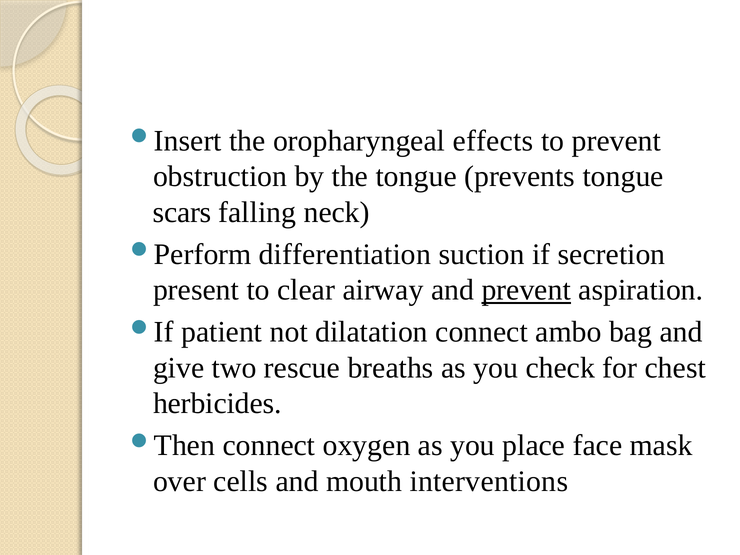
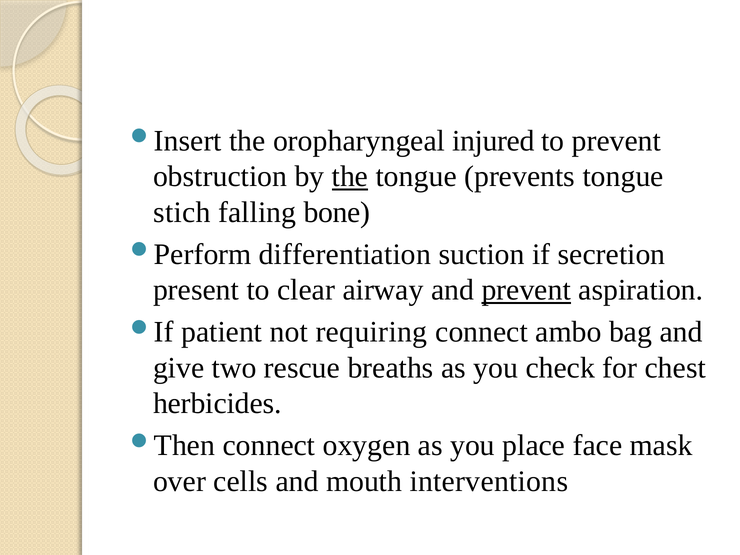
effects: effects -> injured
the at (350, 177) underline: none -> present
scars: scars -> stich
neck: neck -> bone
dilatation: dilatation -> requiring
